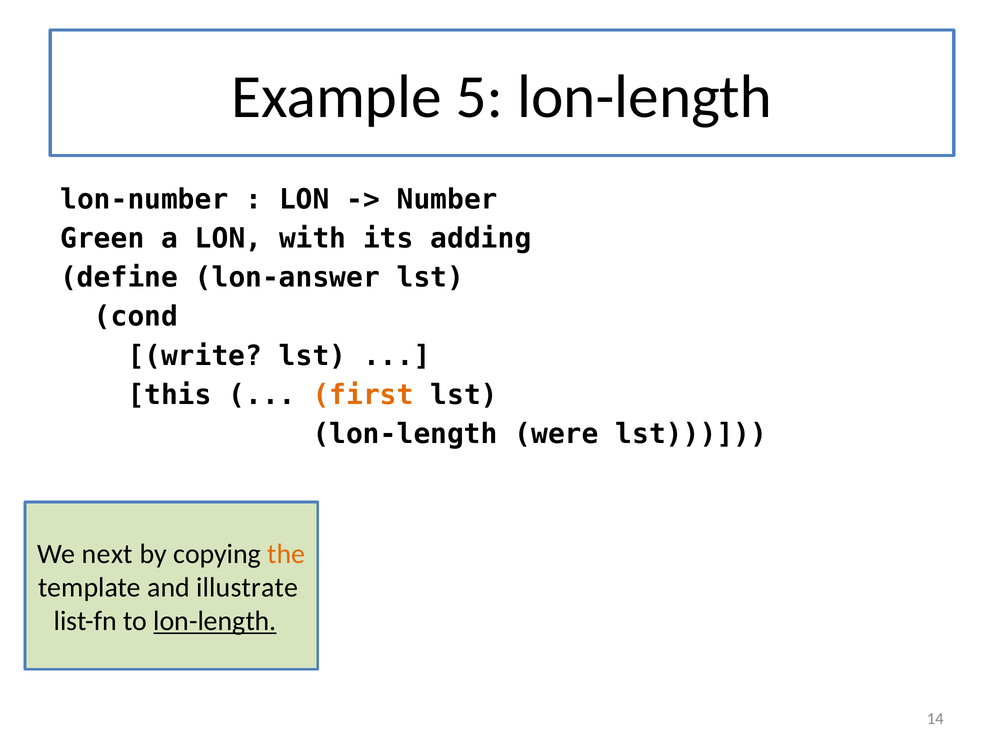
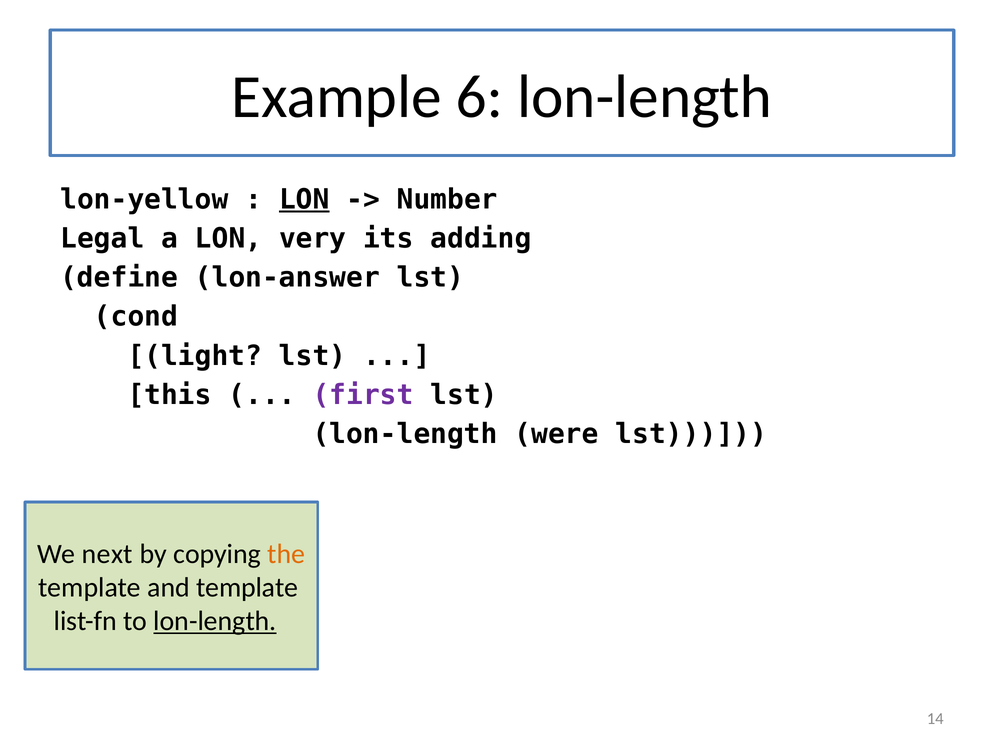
5: 5 -> 6
lon-number: lon-number -> lon-yellow
LON at (304, 199) underline: none -> present
Green: Green -> Legal
with: with -> very
write: write -> light
first colour: orange -> purple
and illustrate: illustrate -> template
